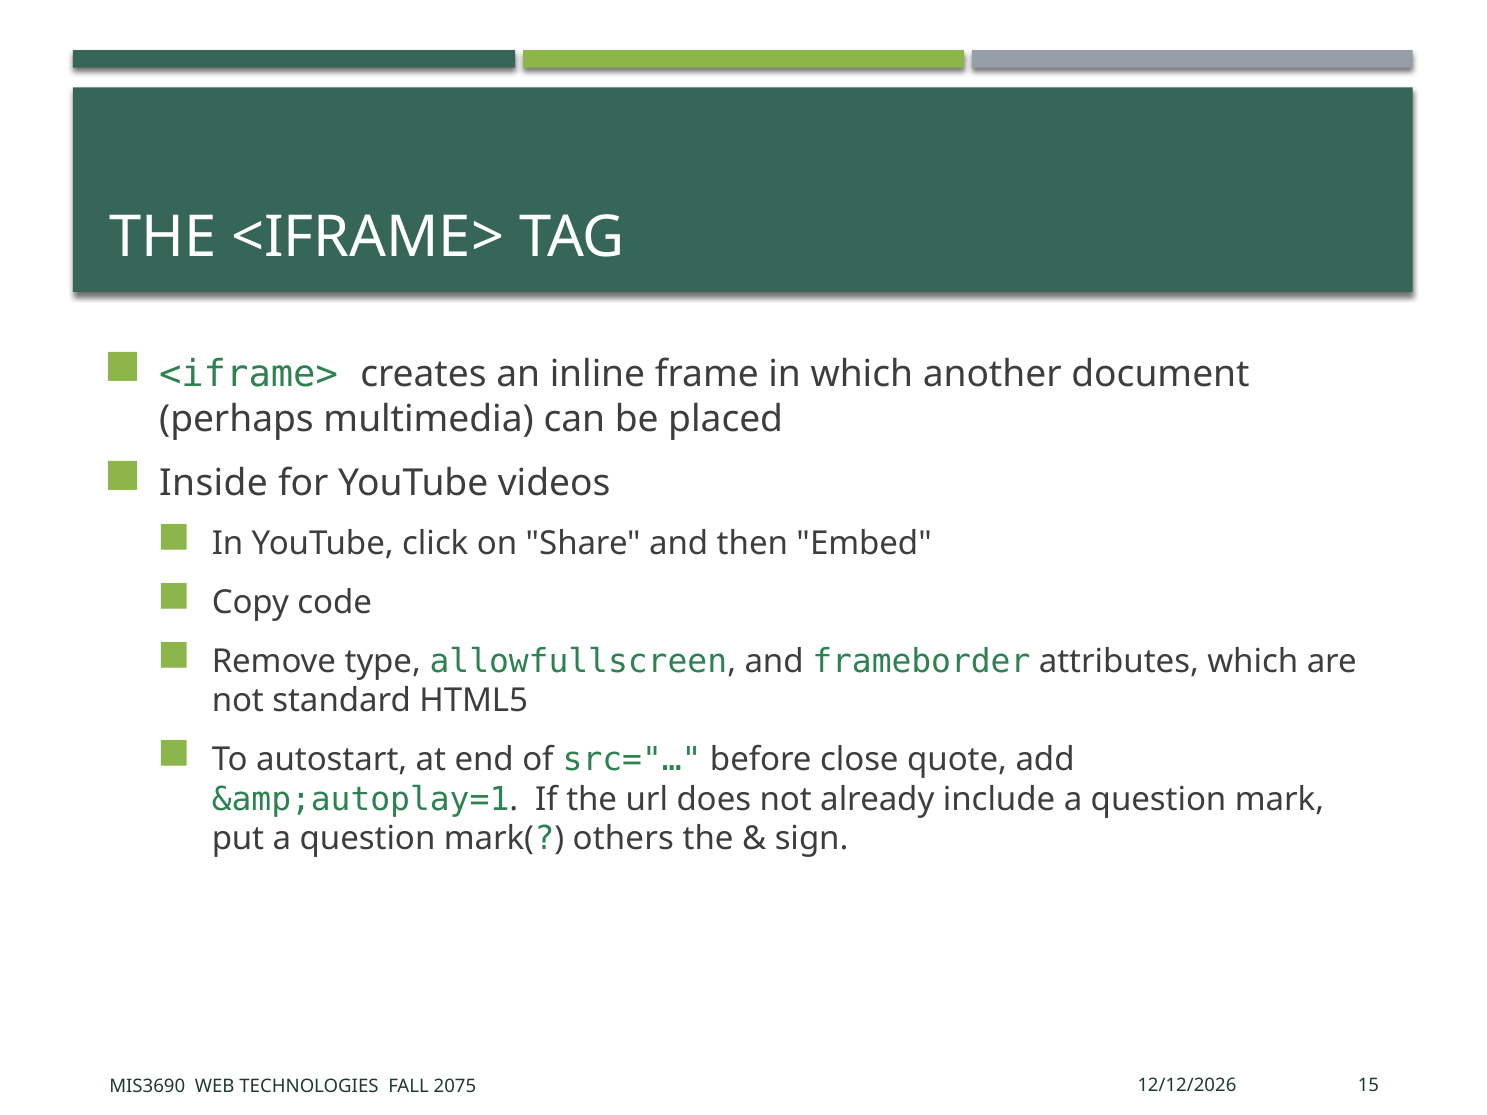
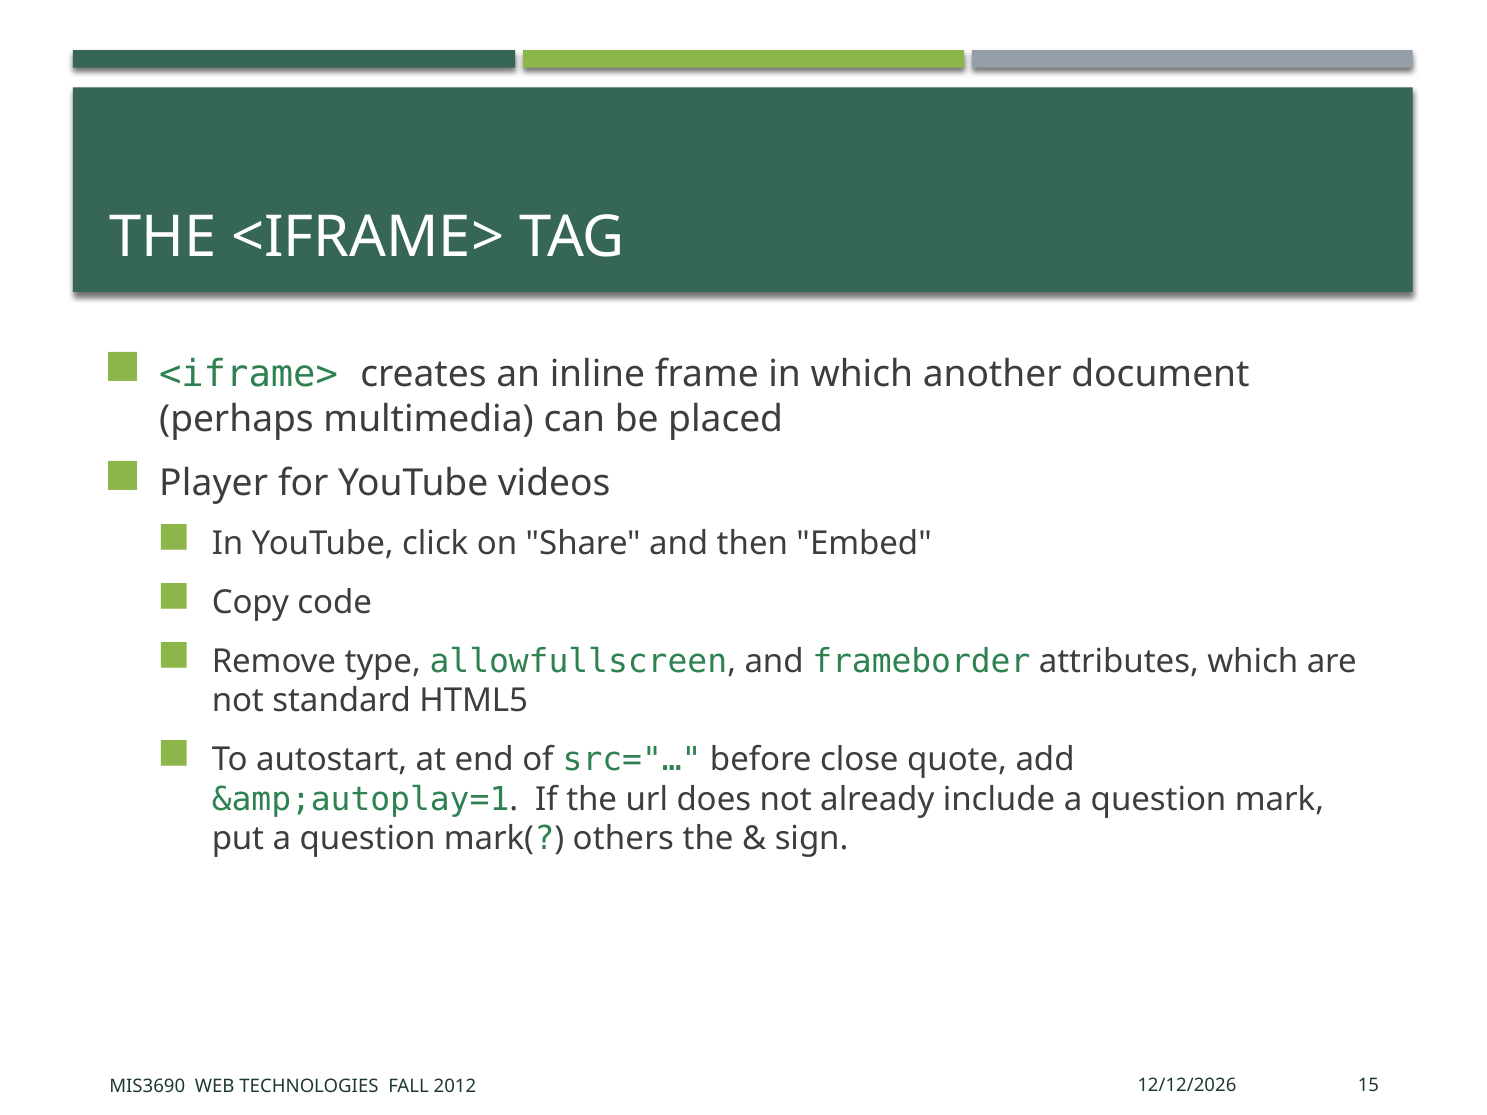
Inside: Inside -> Player
2075: 2075 -> 2012
